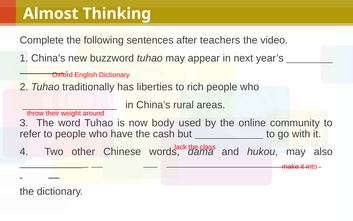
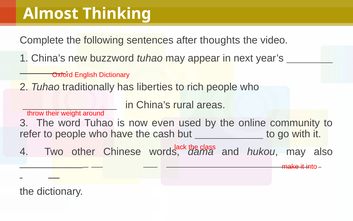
teachers: teachers -> thoughts
body: body -> even
